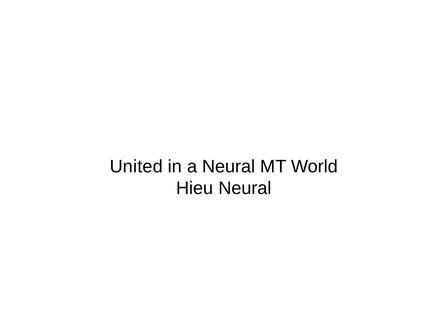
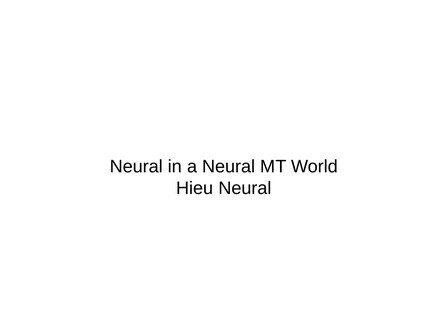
United at (136, 166): United -> Neural
